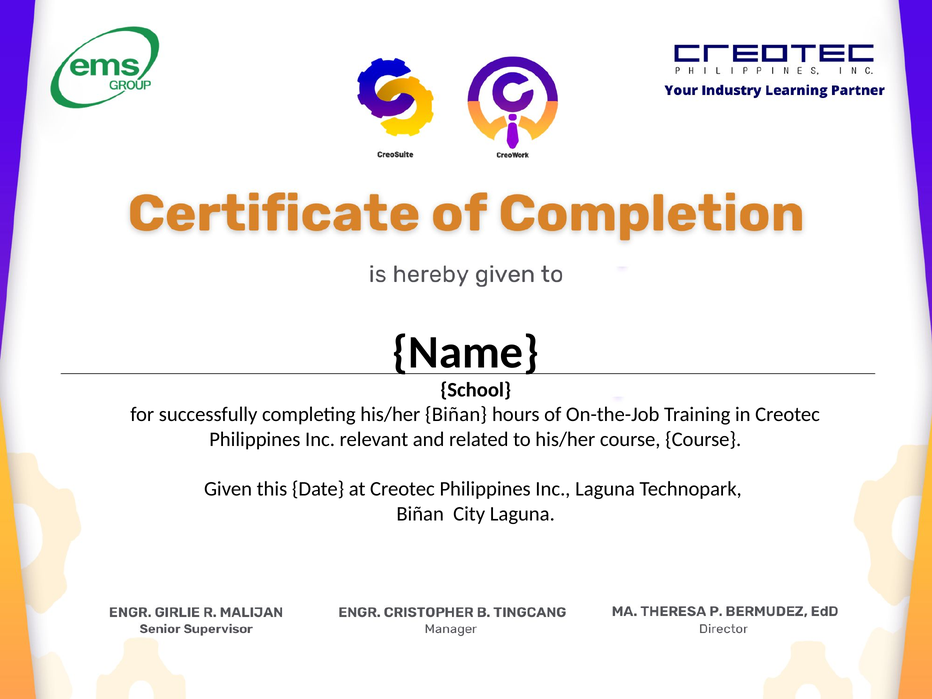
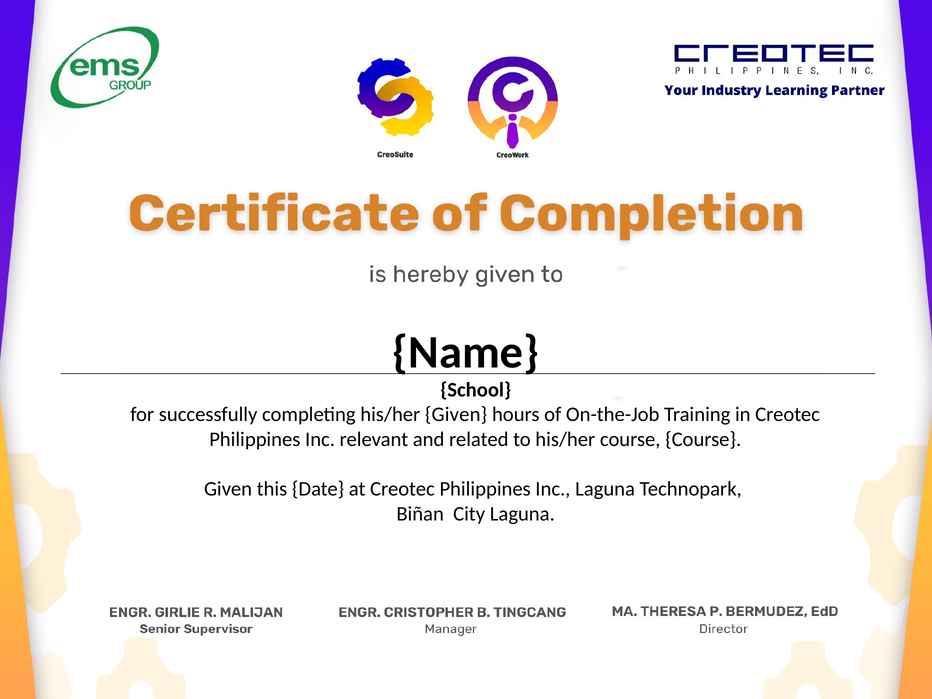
his/her Biñan: Biñan -> Given
